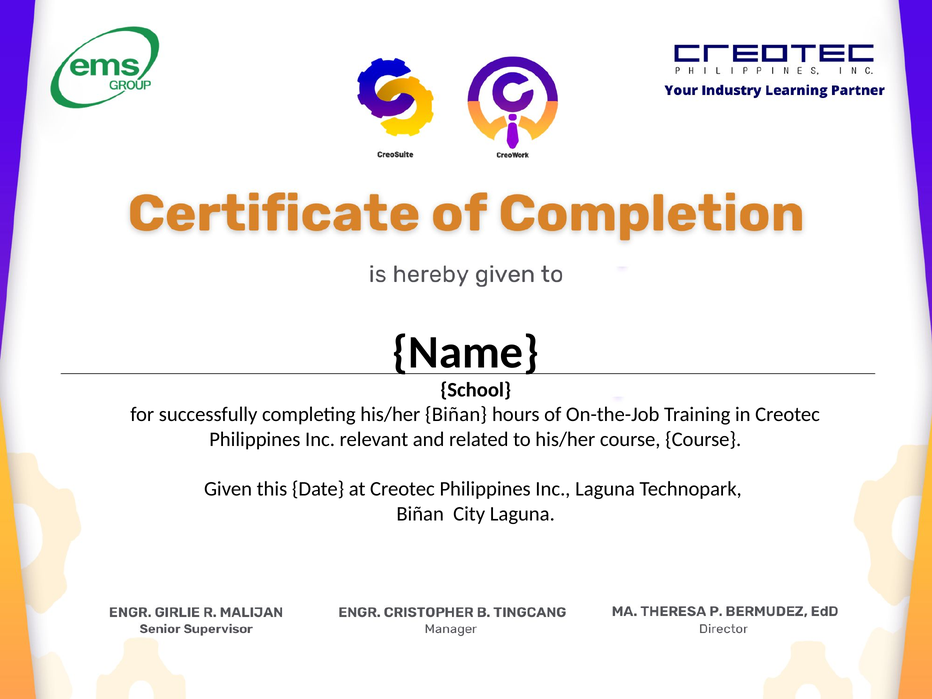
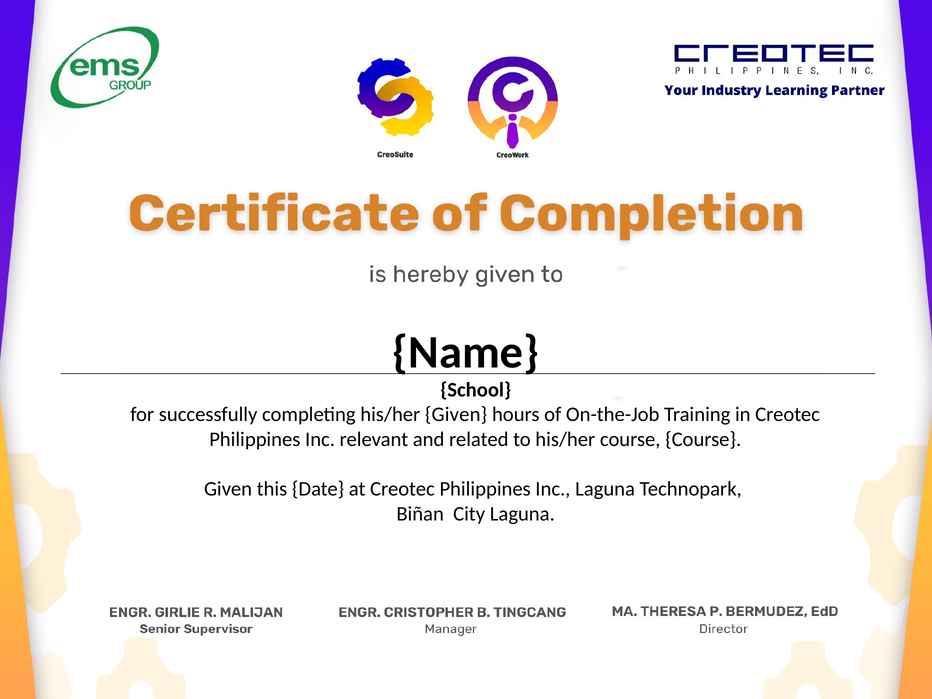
his/her Biñan: Biñan -> Given
